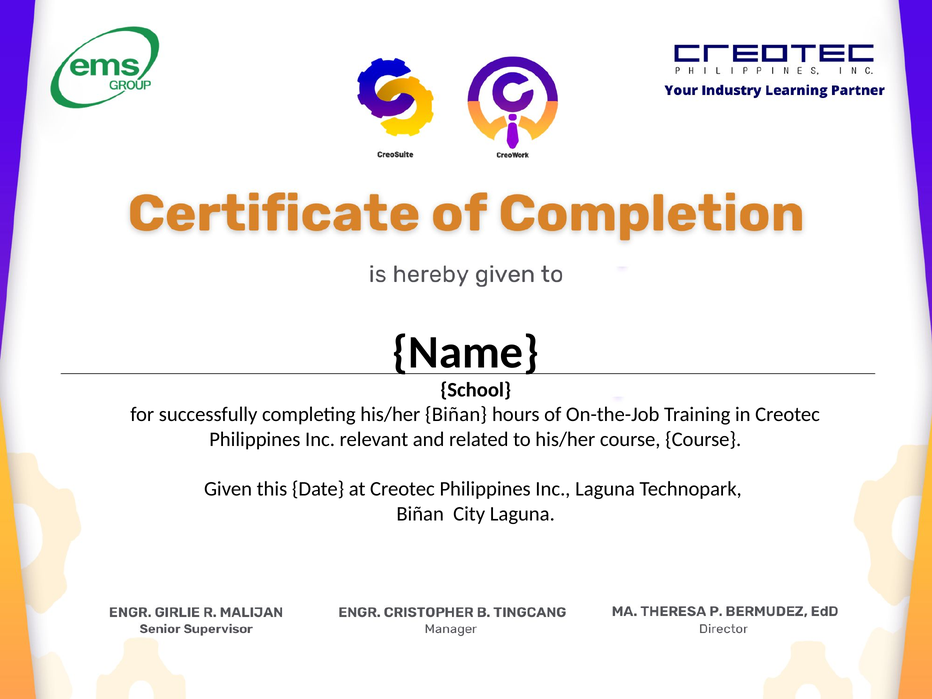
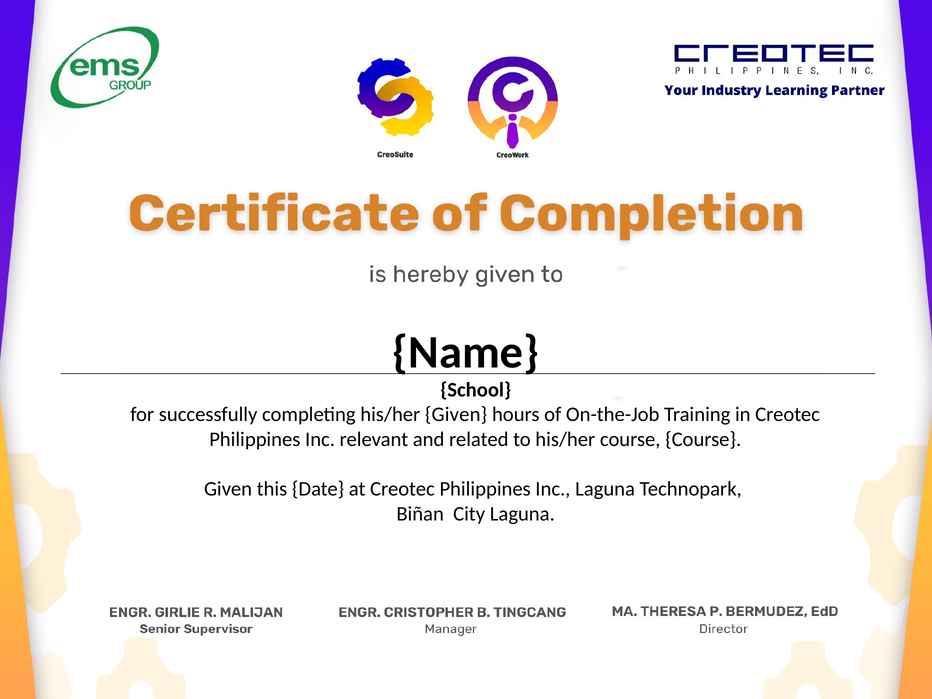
his/her Biñan: Biñan -> Given
